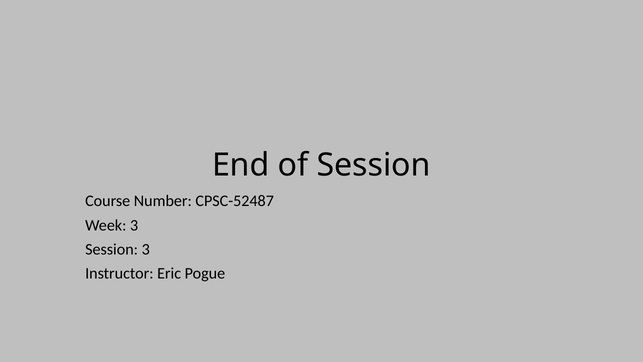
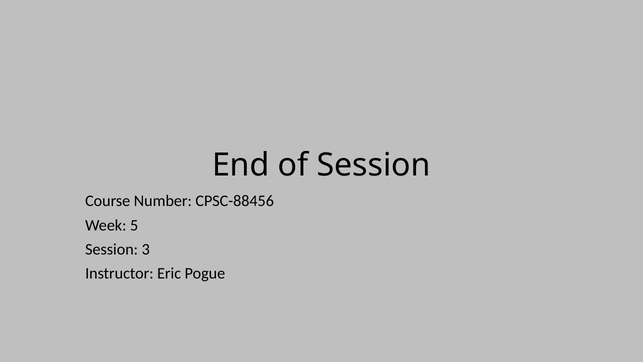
CPSC-52487: CPSC-52487 -> CPSC-88456
Week 3: 3 -> 5
